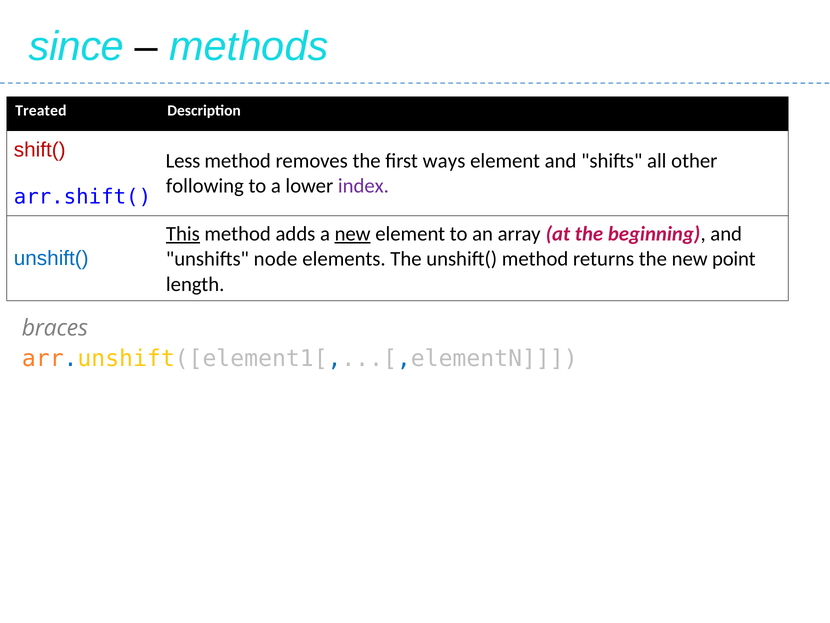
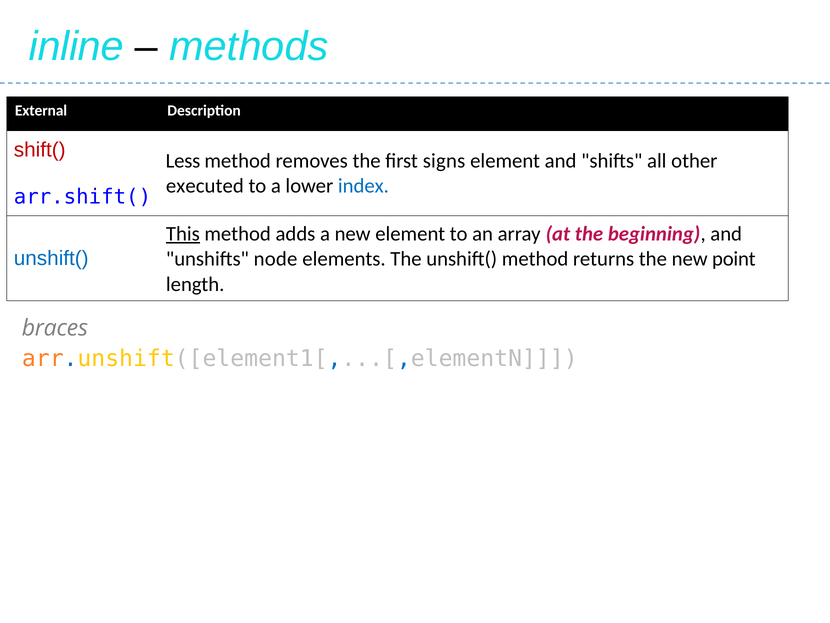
since: since -> inline
Treated: Treated -> External
ways: ways -> signs
following: following -> executed
index colour: purple -> blue
new at (353, 234) underline: present -> none
